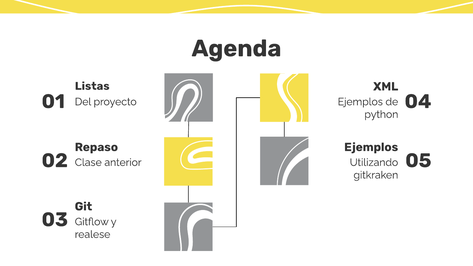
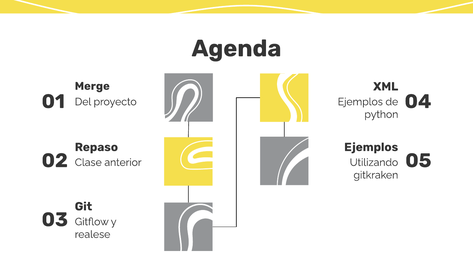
Listas: Listas -> Merge
